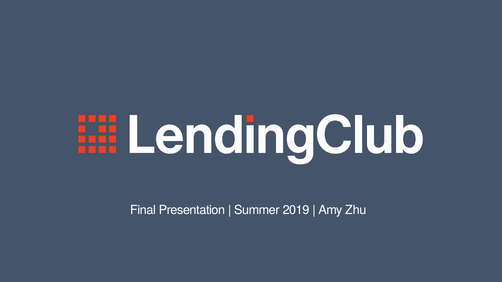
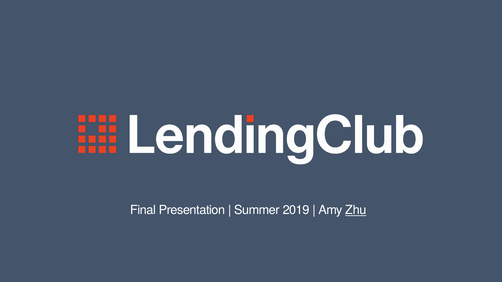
Zhu underline: none -> present
